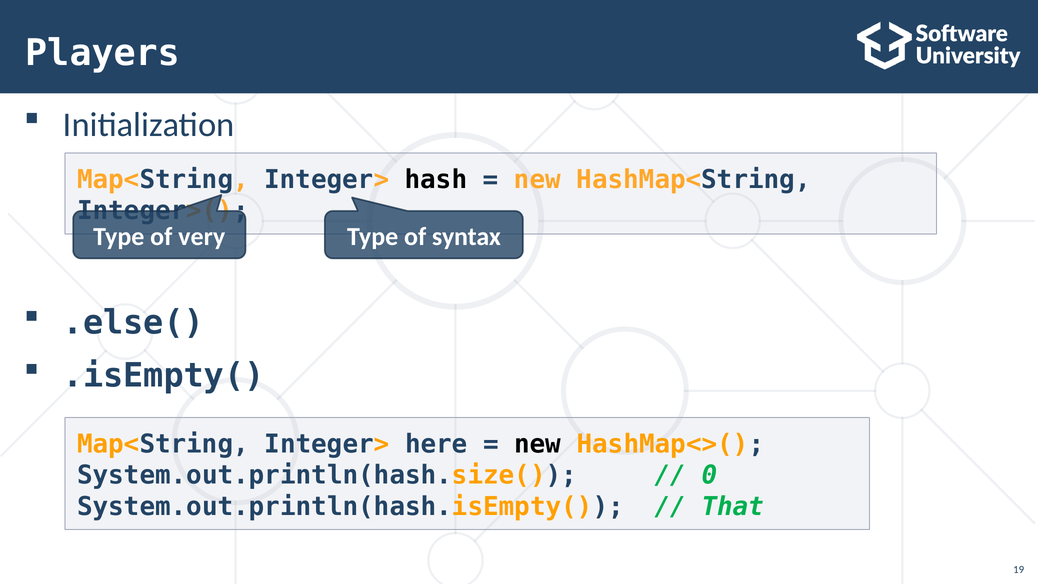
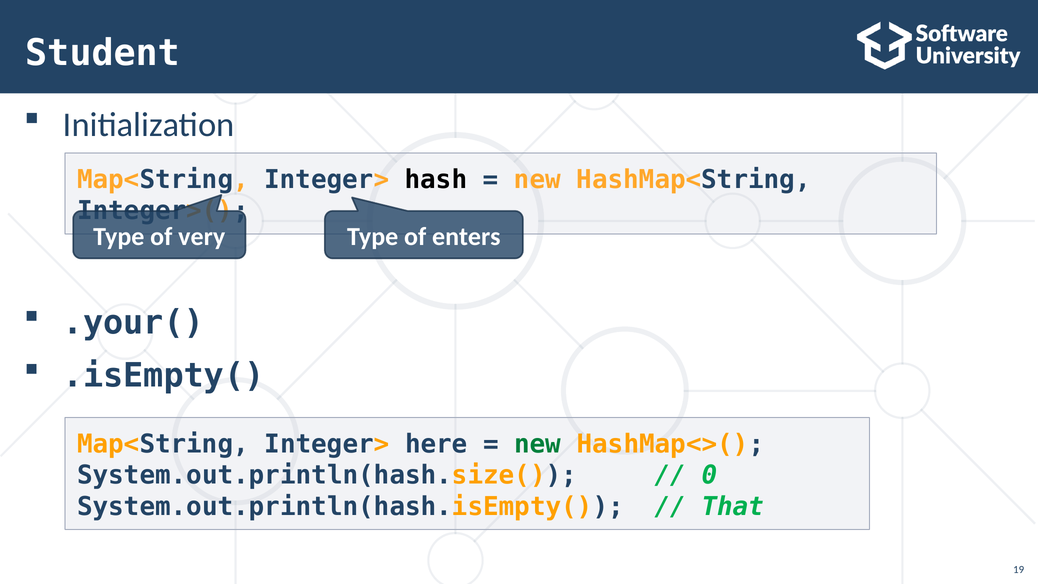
Players: Players -> Student
syntax: syntax -> enters
.else(: .else( -> .your(
new at (538, 444) colour: black -> green
